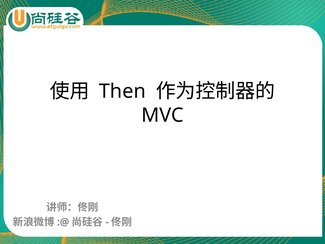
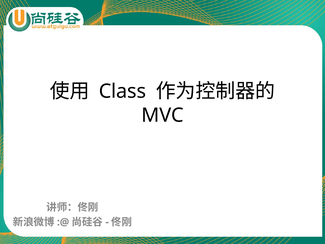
Then: Then -> Class
